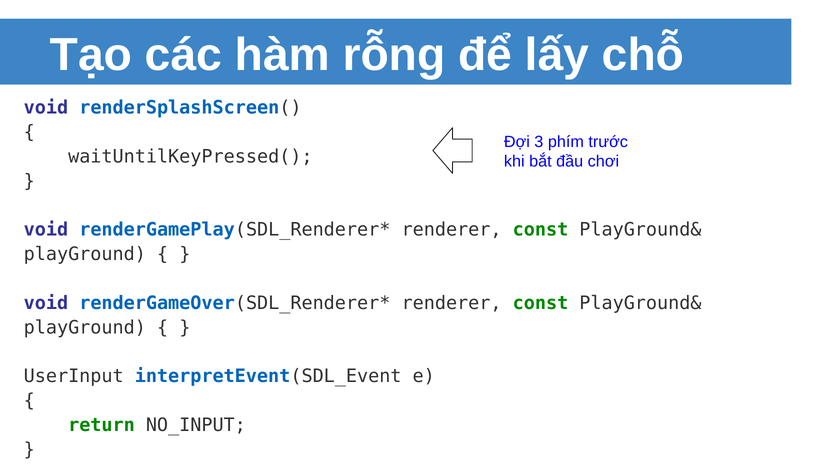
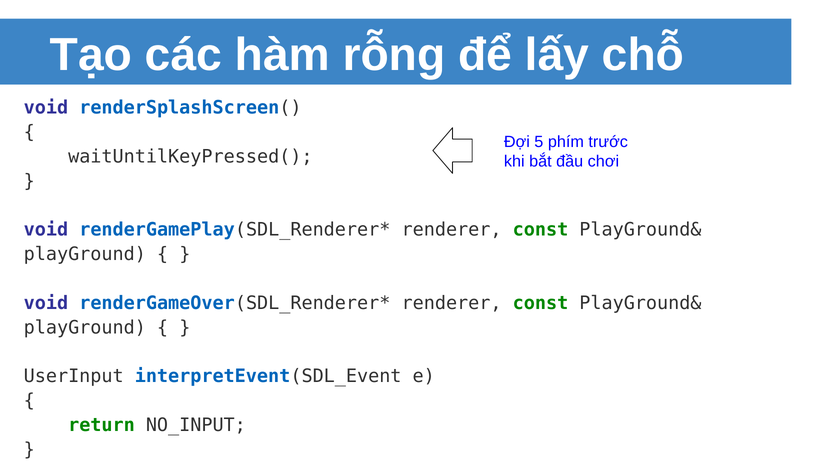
3: 3 -> 5
